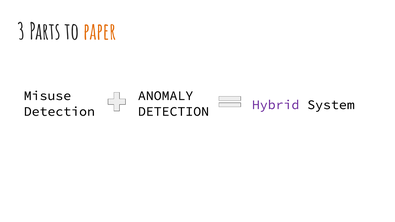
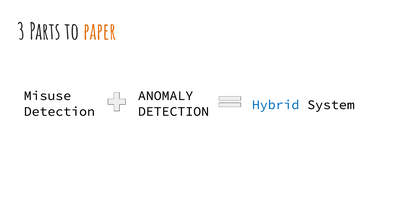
Hybrid colour: purple -> blue
